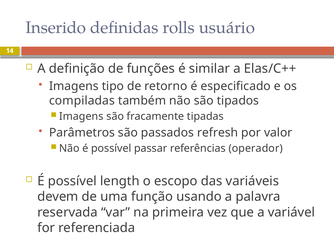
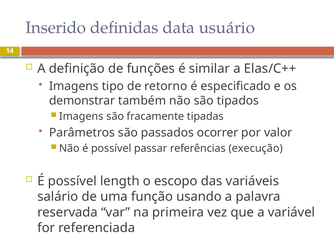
rolls: rolls -> data
compiladas: compiladas -> demonstrar
refresh: refresh -> ocorrer
operador: operador -> execução
devem: devem -> salário
